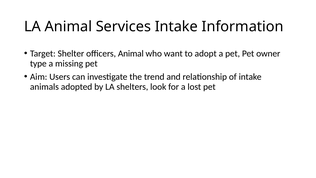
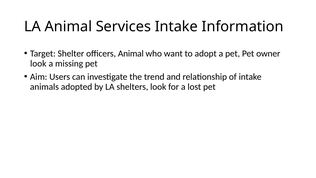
type at (38, 63): type -> look
